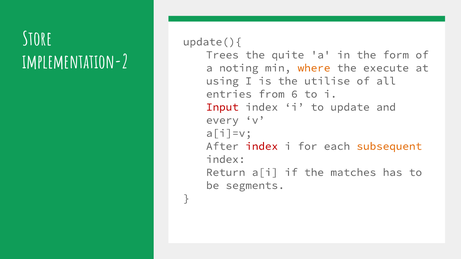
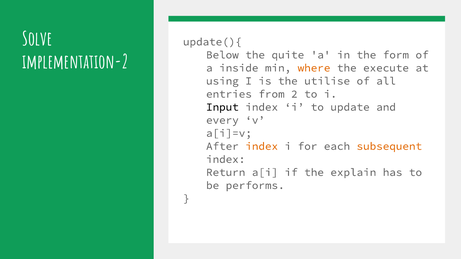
Store: Store -> Solve
Trees: Trees -> Below
noting: noting -> inside
6: 6 -> 2
Input colour: red -> black
index at (262, 146) colour: red -> orange
matches: matches -> explain
segments: segments -> performs
